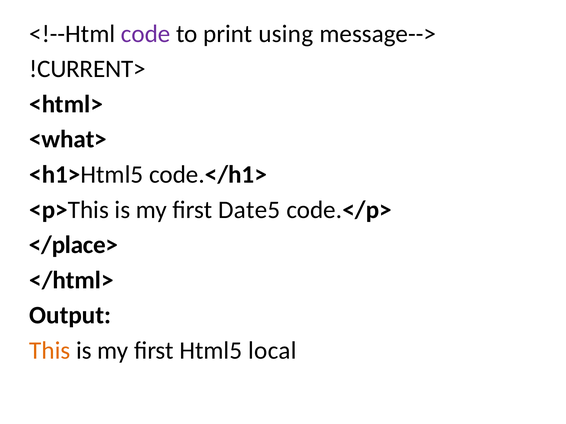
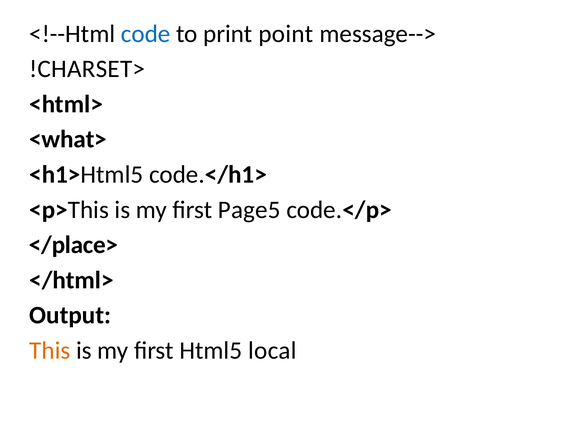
code colour: purple -> blue
using: using -> point
!CURRENT>: !CURRENT> -> !CHARSET>
Date5: Date5 -> Page5
